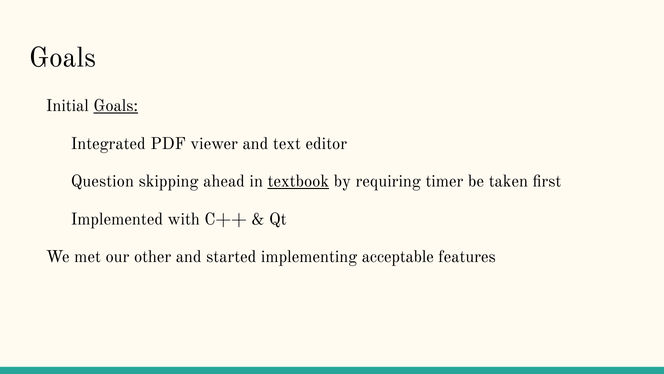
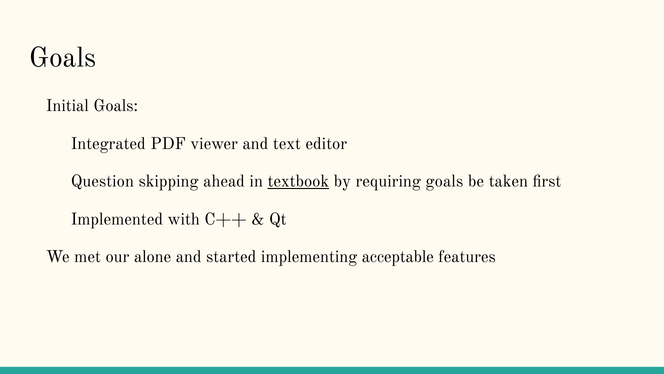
Goals at (116, 106) underline: present -> none
requiring timer: timer -> goals
other: other -> alone
